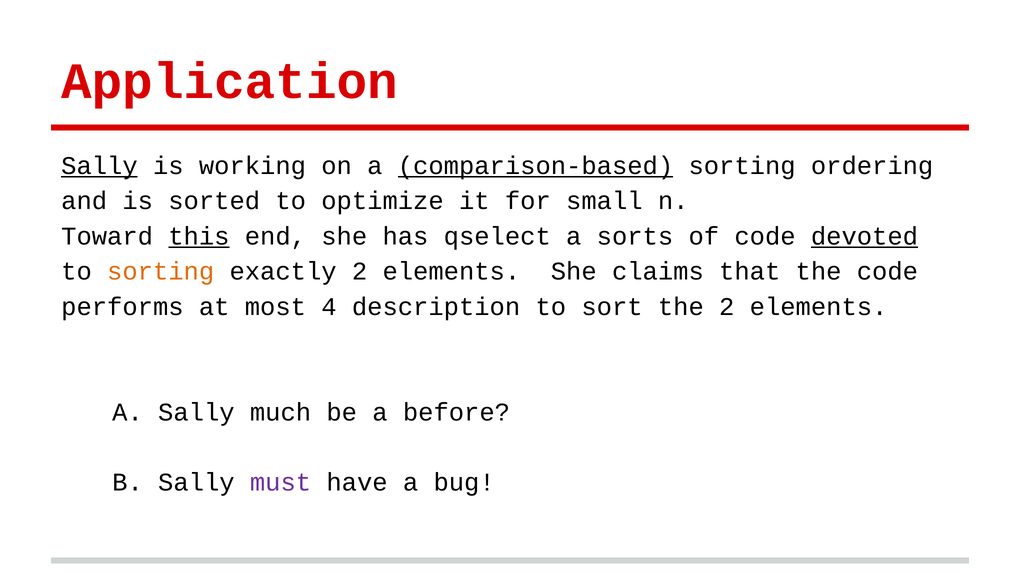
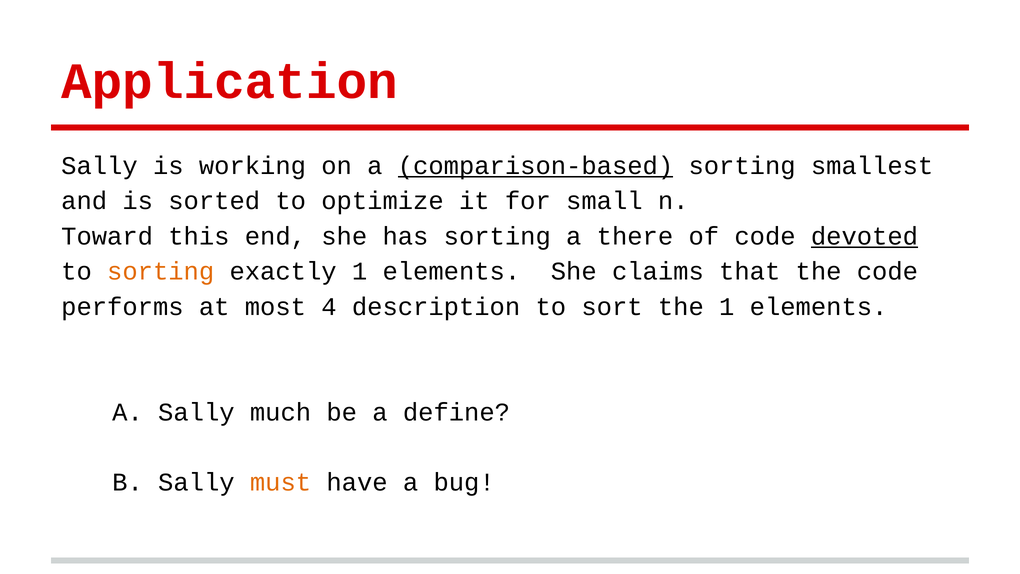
Sally at (99, 166) underline: present -> none
ordering: ordering -> smallest
this underline: present -> none
has qselect: qselect -> sorting
sorts: sorts -> there
exactly 2: 2 -> 1
the 2: 2 -> 1
before: before -> define
must colour: purple -> orange
